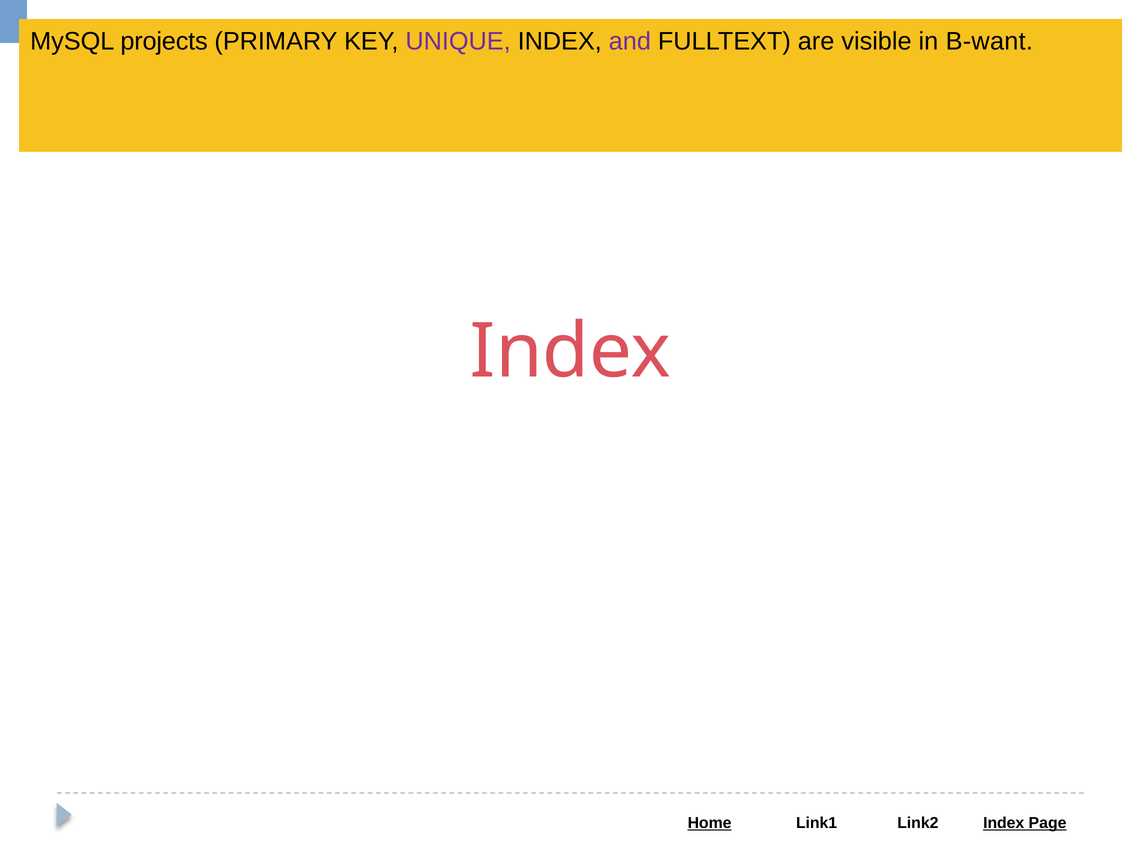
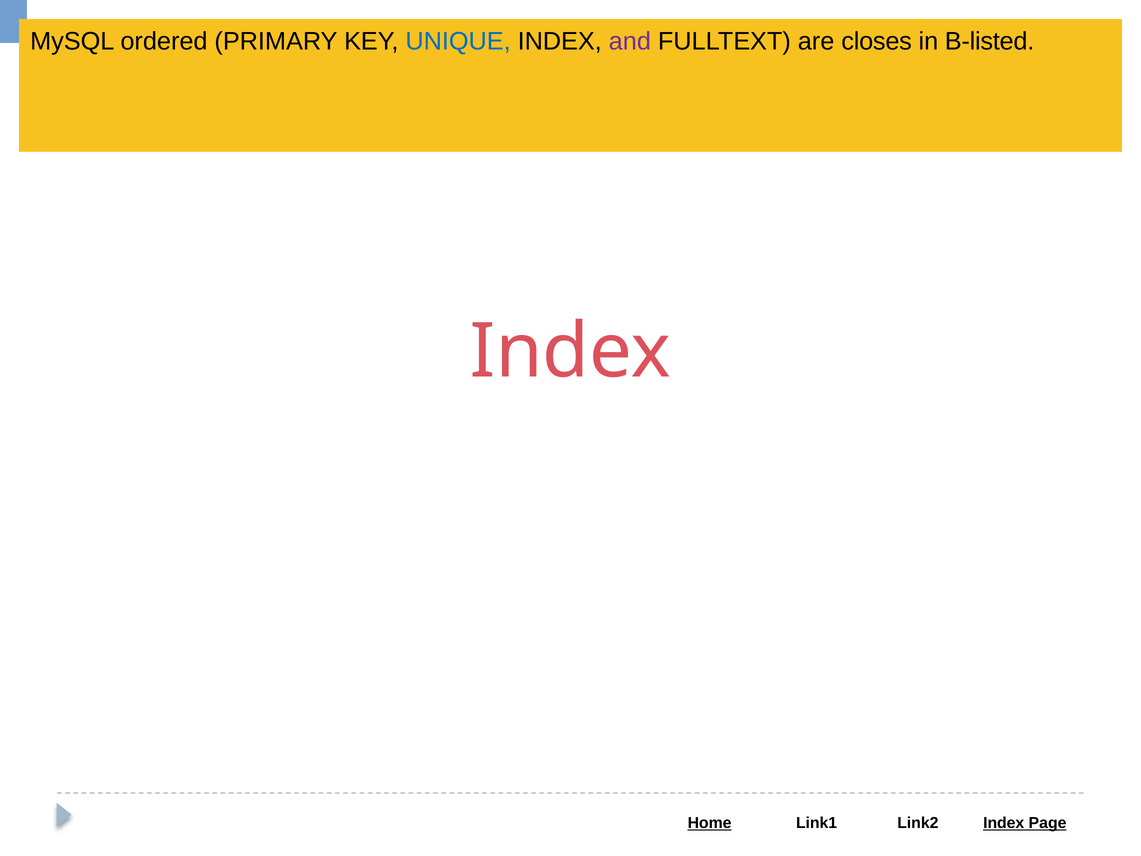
projects: projects -> ordered
UNIQUE colour: purple -> blue
visible: visible -> closes
B-want: B-want -> B-listed
